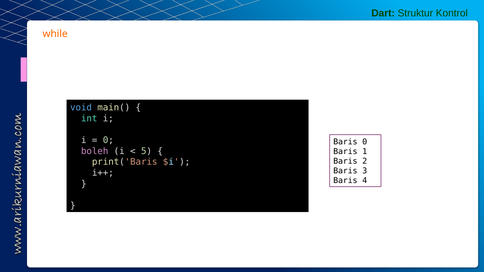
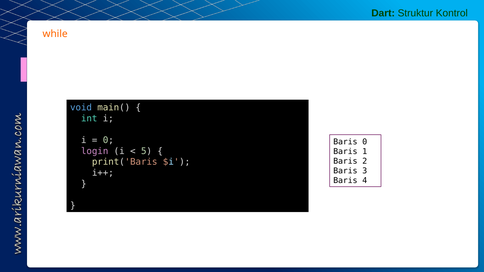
boleh: boleh -> login
